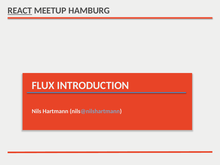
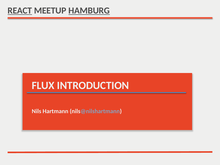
HAMBURG underline: none -> present
